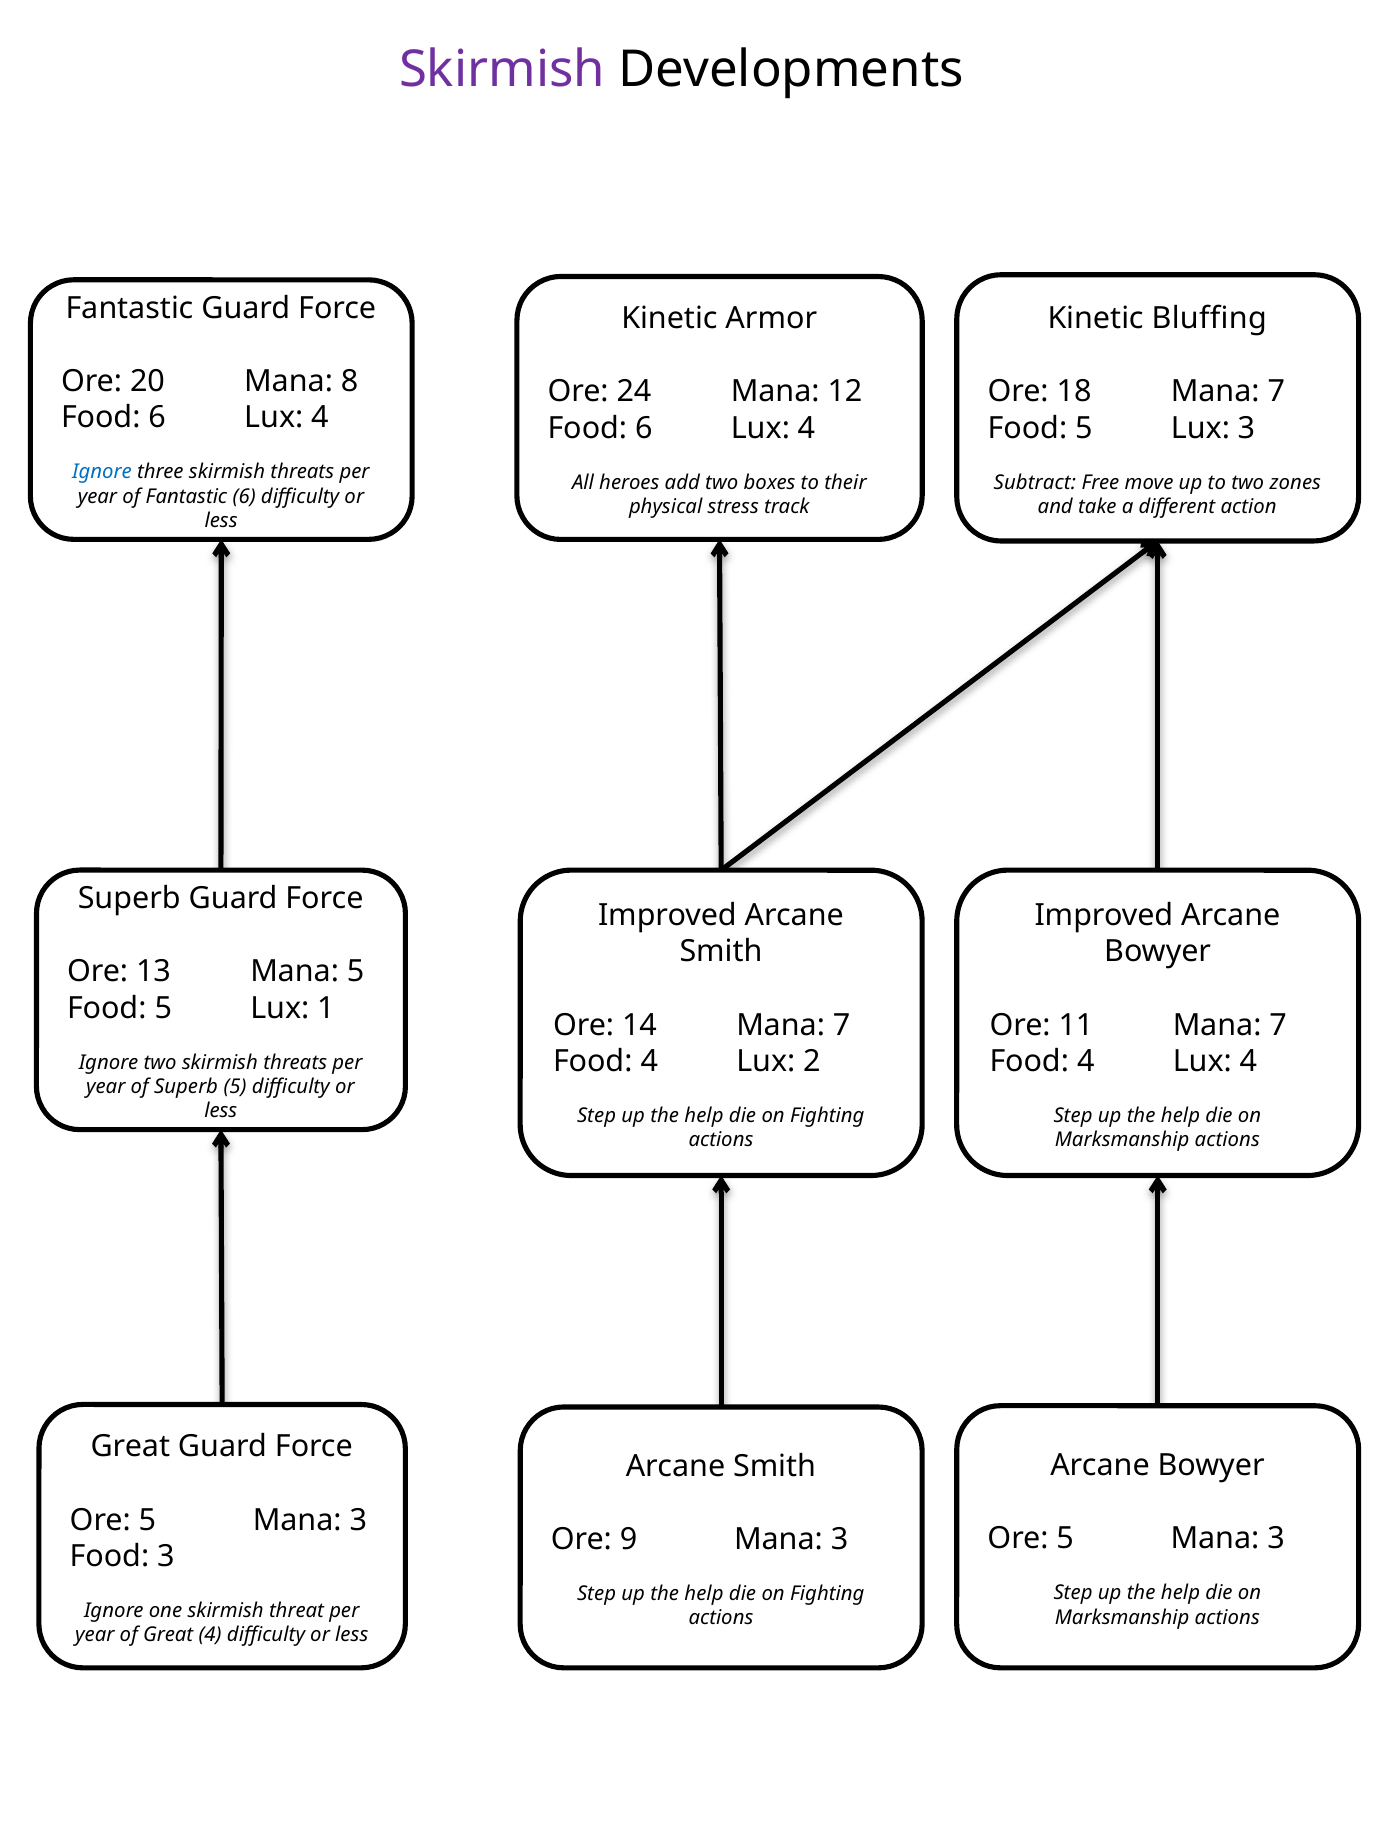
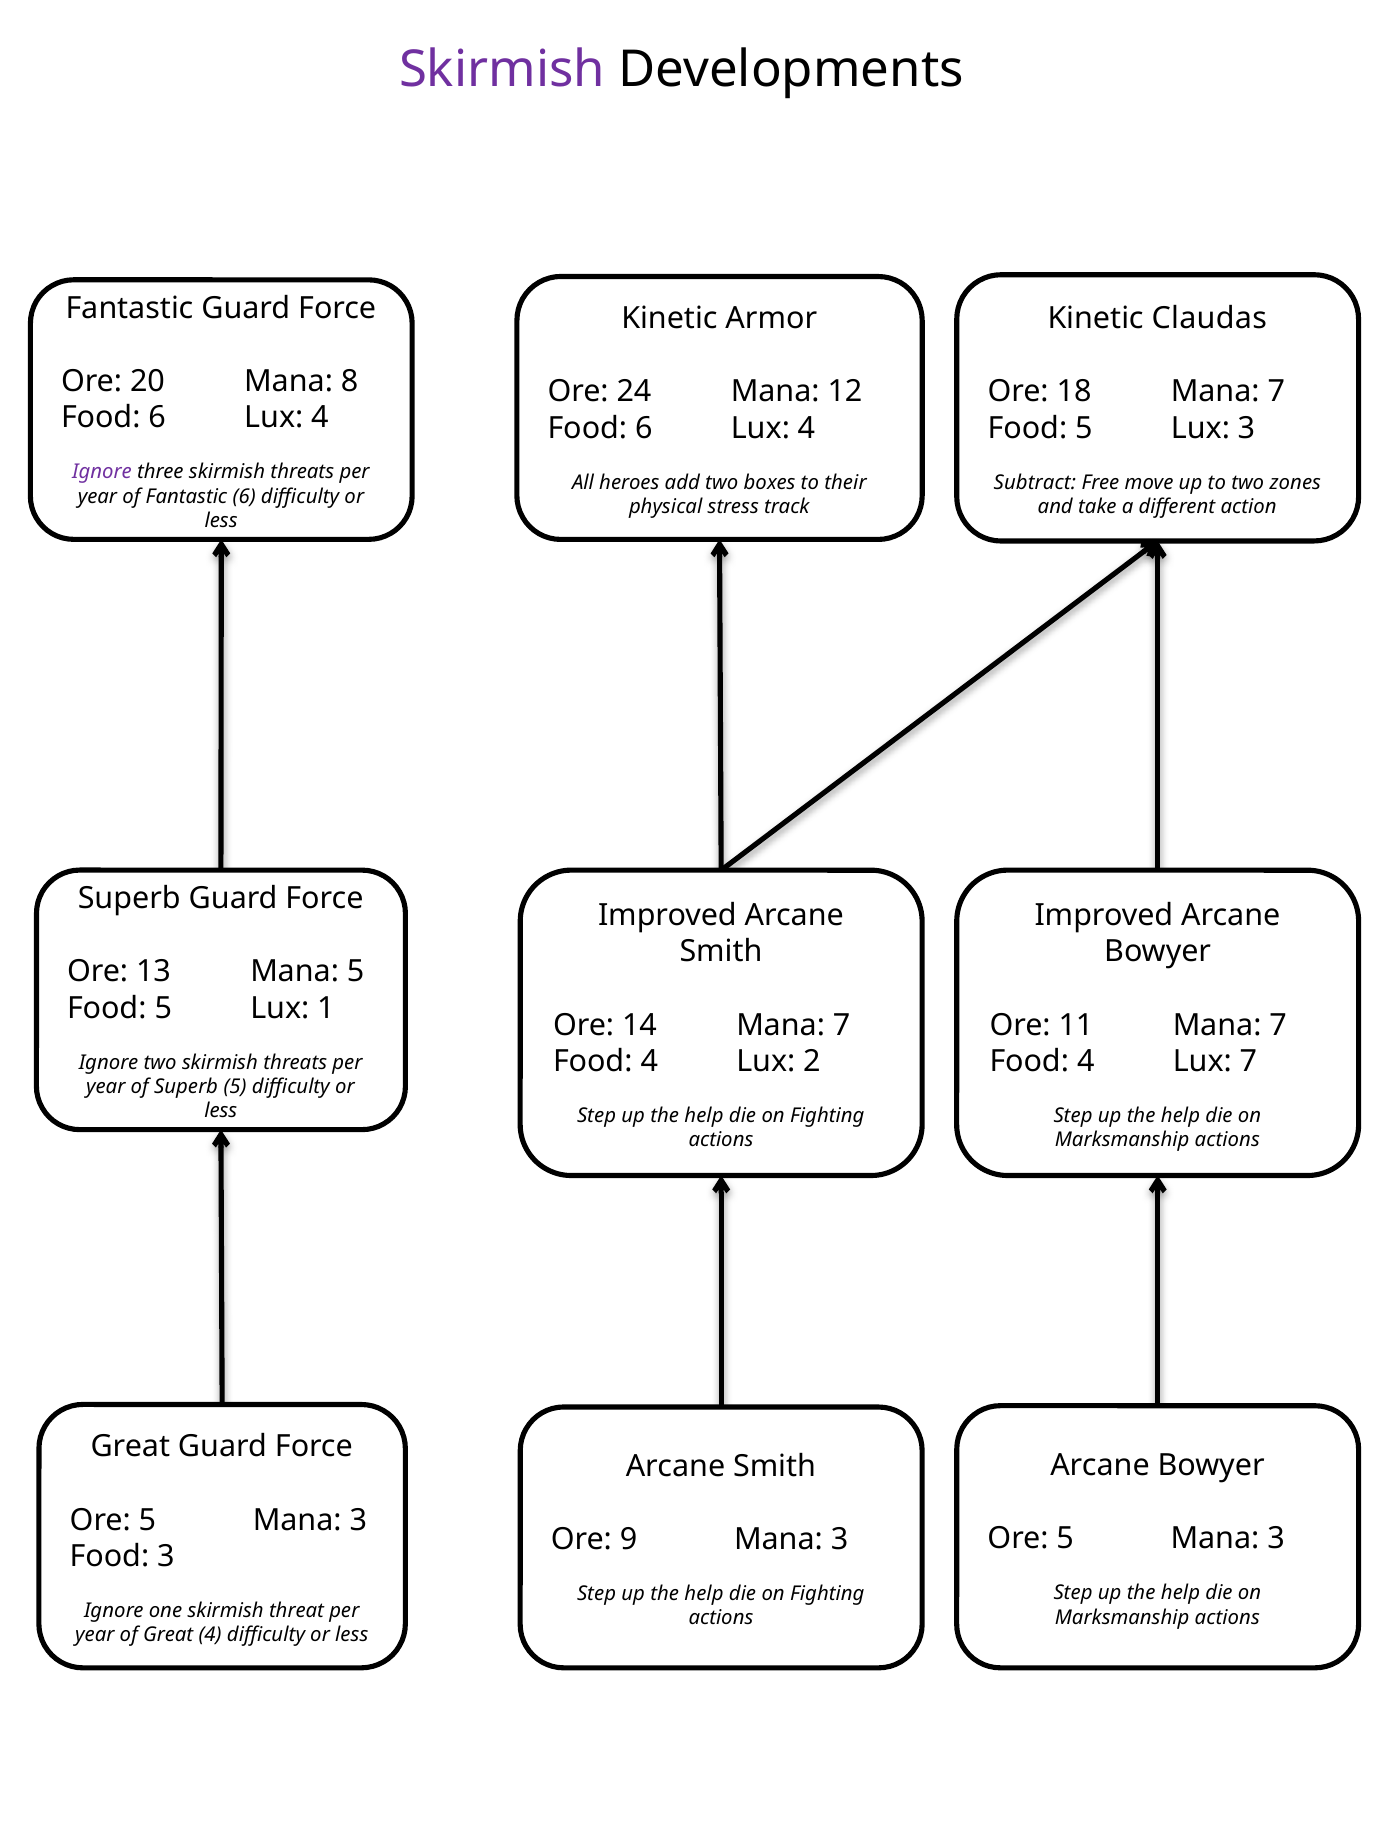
Bluffing: Bluffing -> Claudas
Ignore at (102, 472) colour: blue -> purple
4 Lux 4: 4 -> 7
